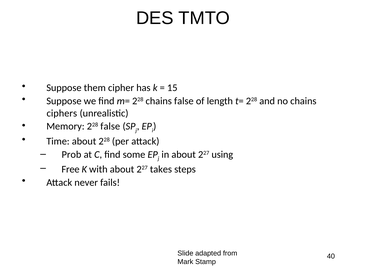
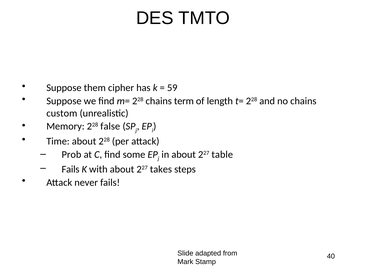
15: 15 -> 59
chains false: false -> term
ciphers: ciphers -> custom
using: using -> table
Free at (71, 170): Free -> Fails
